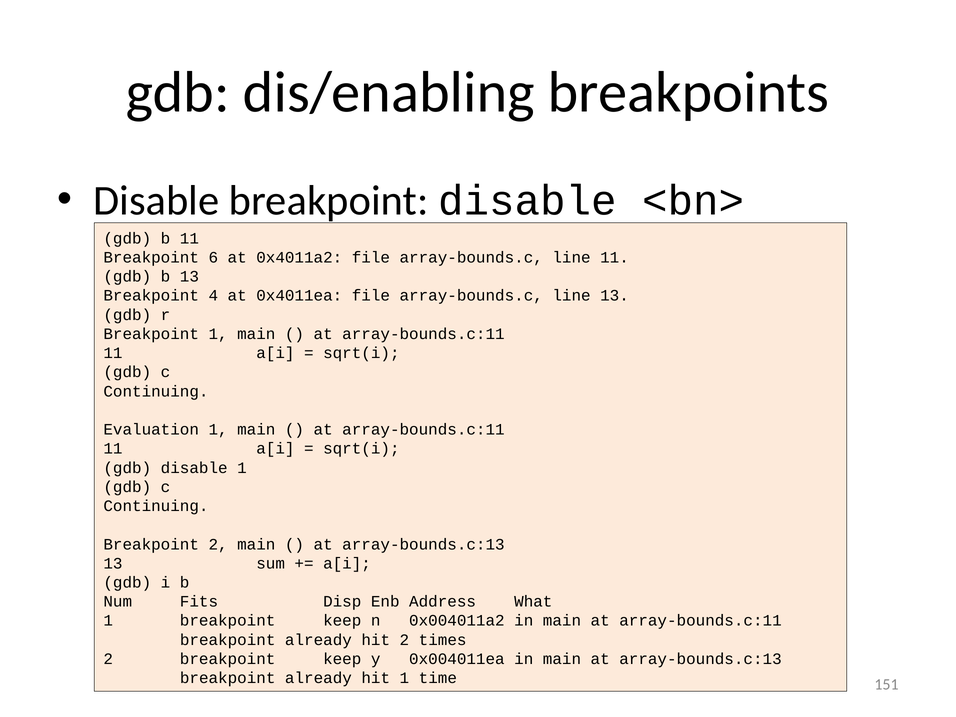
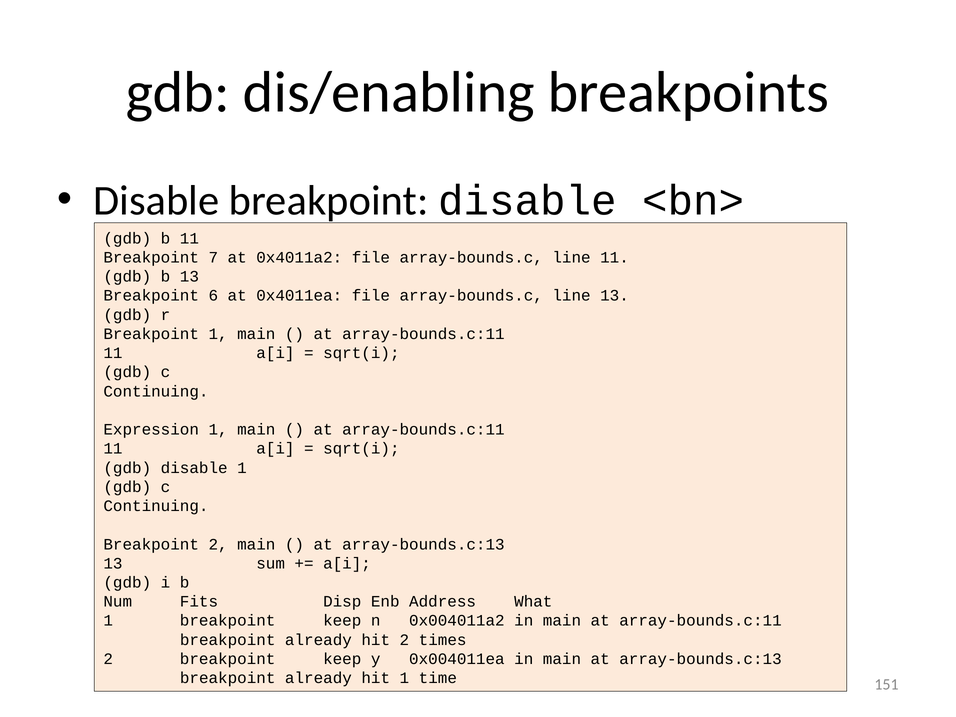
6: 6 -> 7
4: 4 -> 6
Evaluation: Evaluation -> Expression
